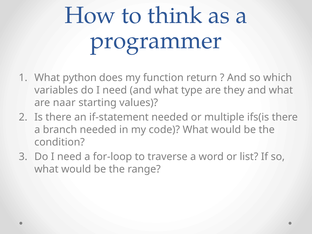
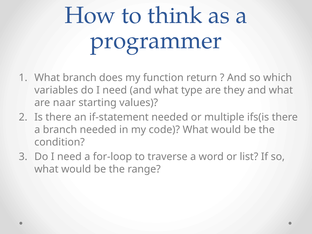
What python: python -> branch
